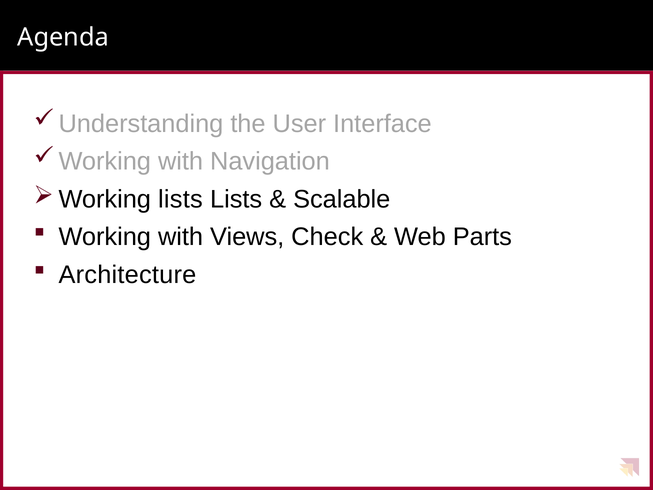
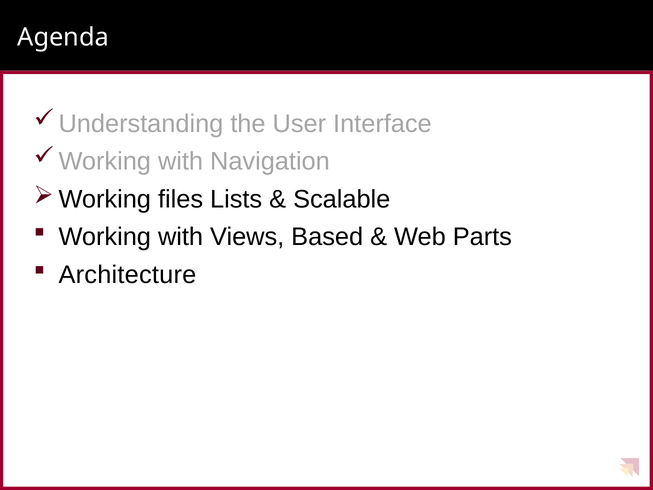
lists at (180, 199): lists -> files
Check: Check -> Based
